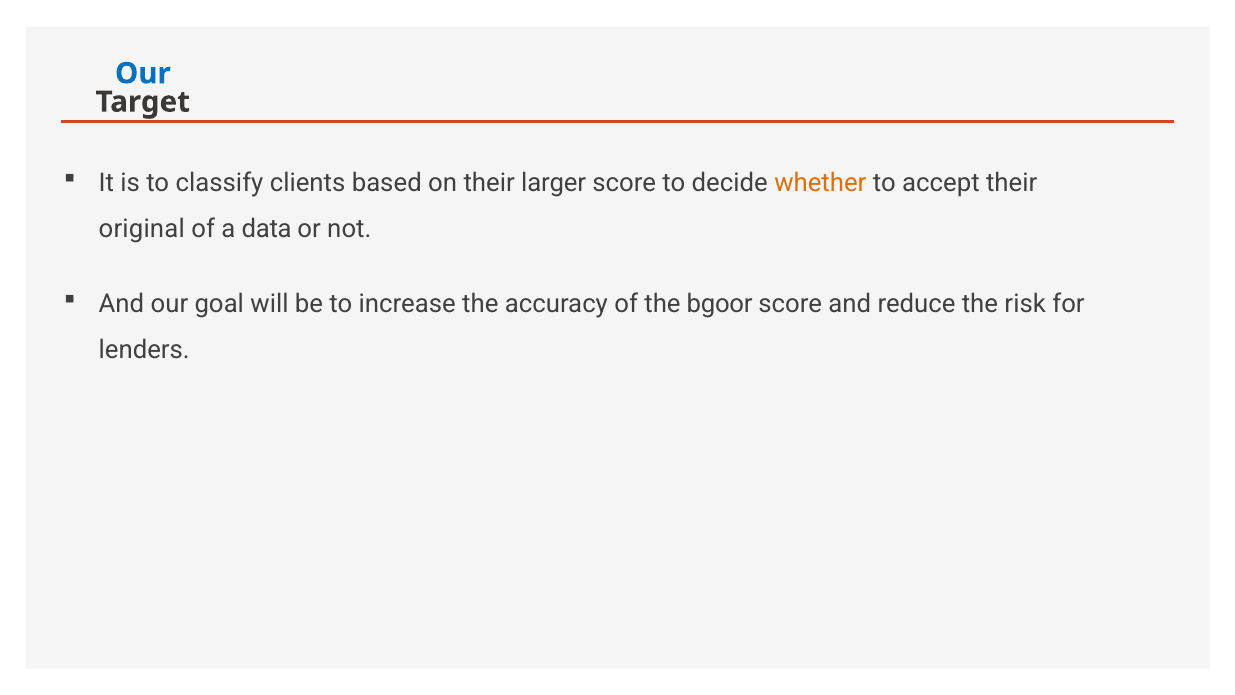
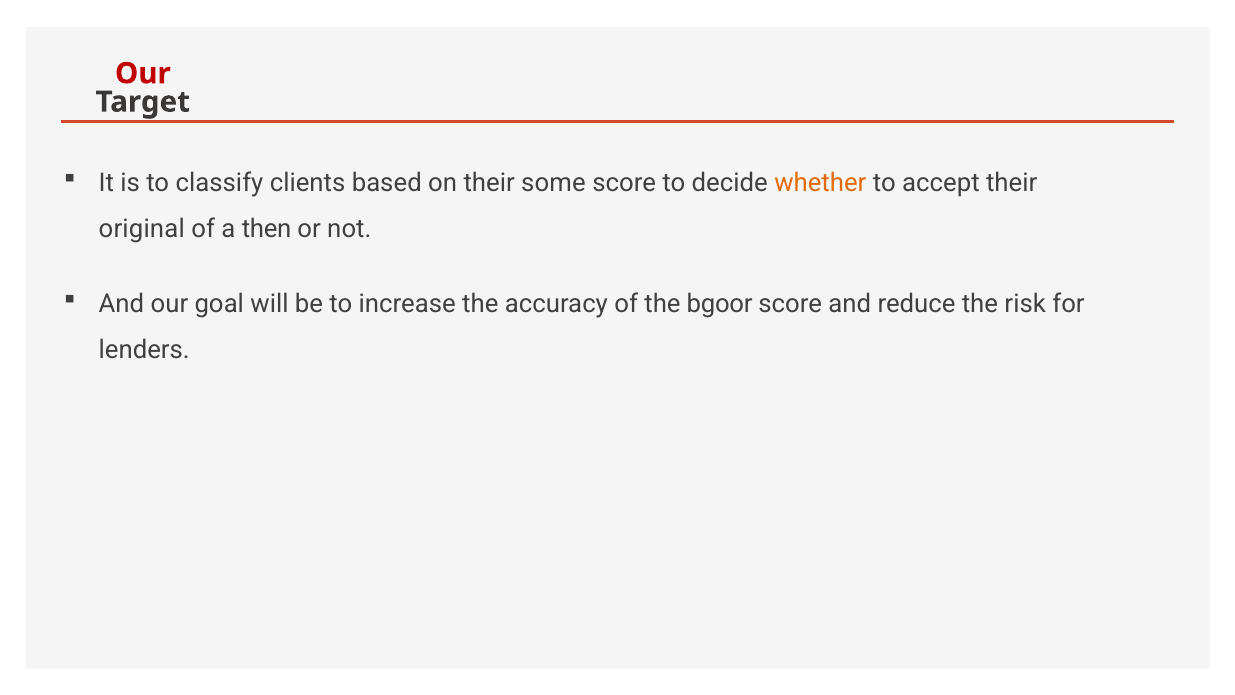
Our at (143, 73) colour: blue -> red
larger: larger -> some
data: data -> then
